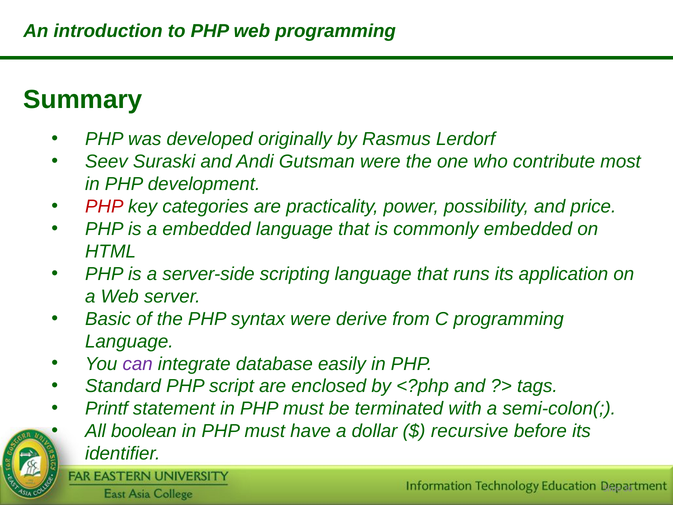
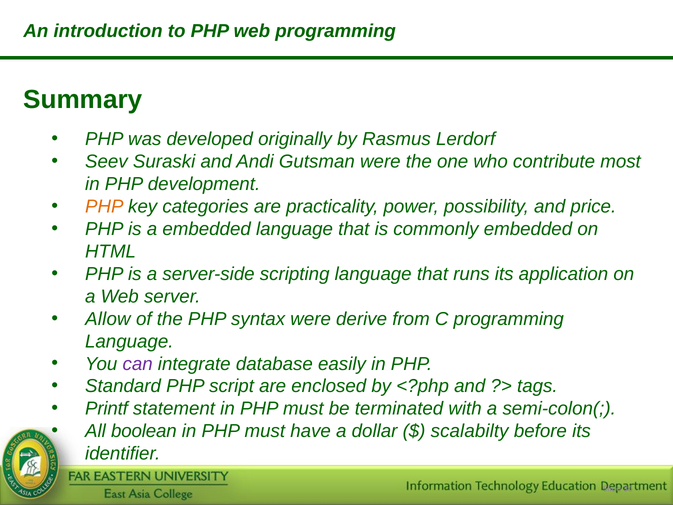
PHP at (104, 207) colour: red -> orange
Basic: Basic -> Allow
recursive: recursive -> scalabilty
